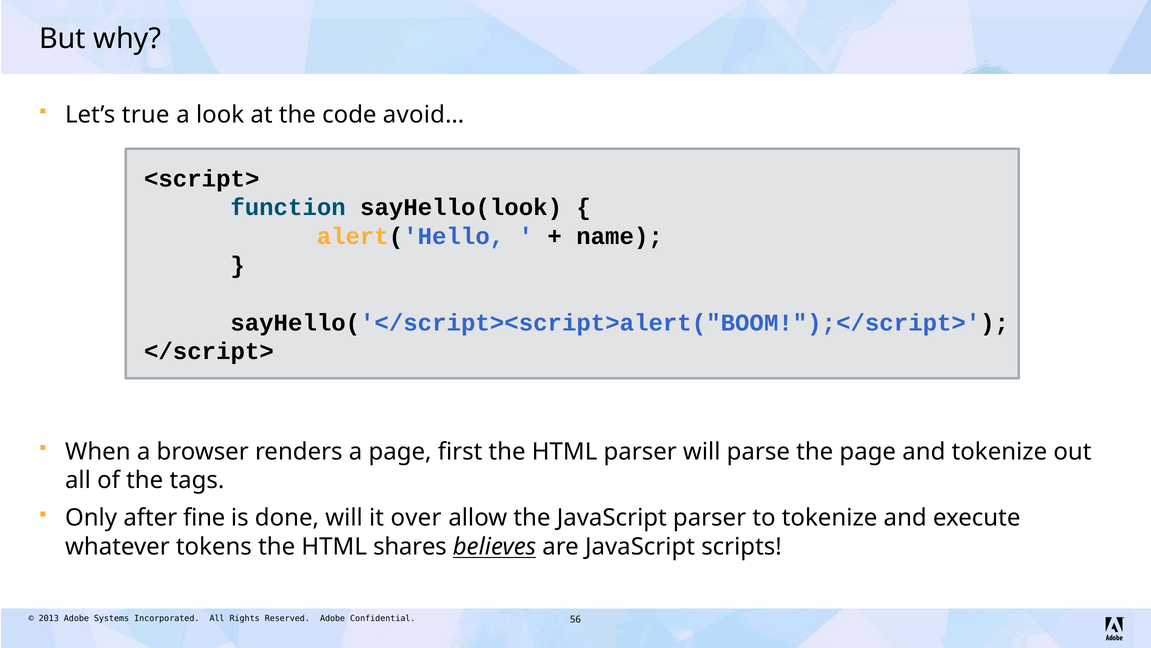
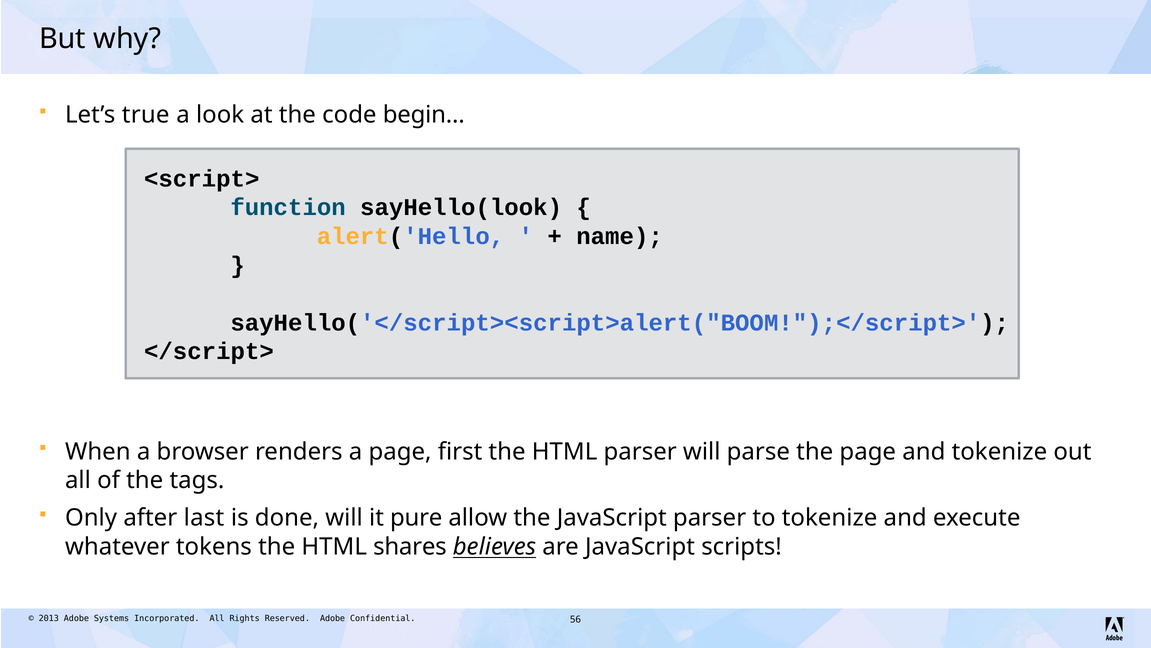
avoid…: avoid… -> begin…
fine: fine -> last
over: over -> pure
